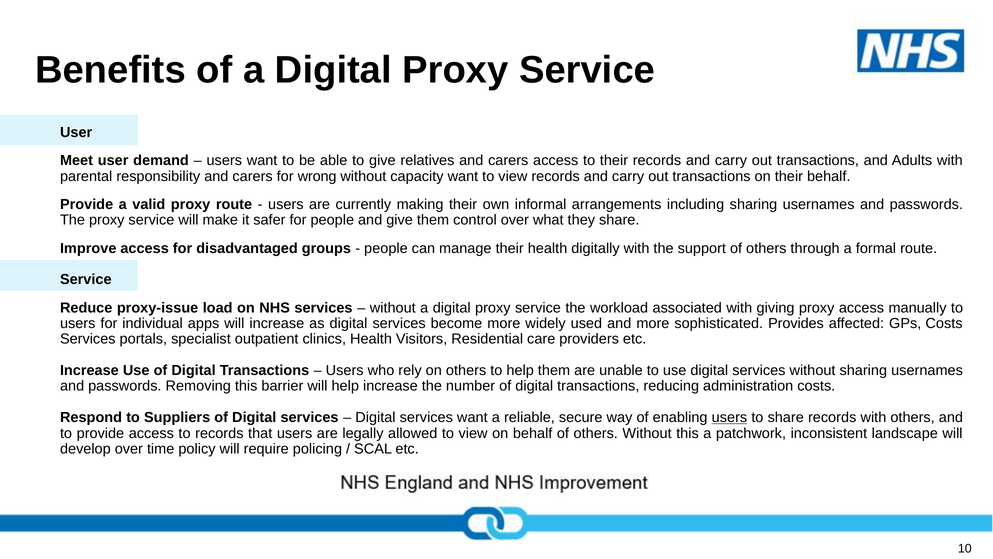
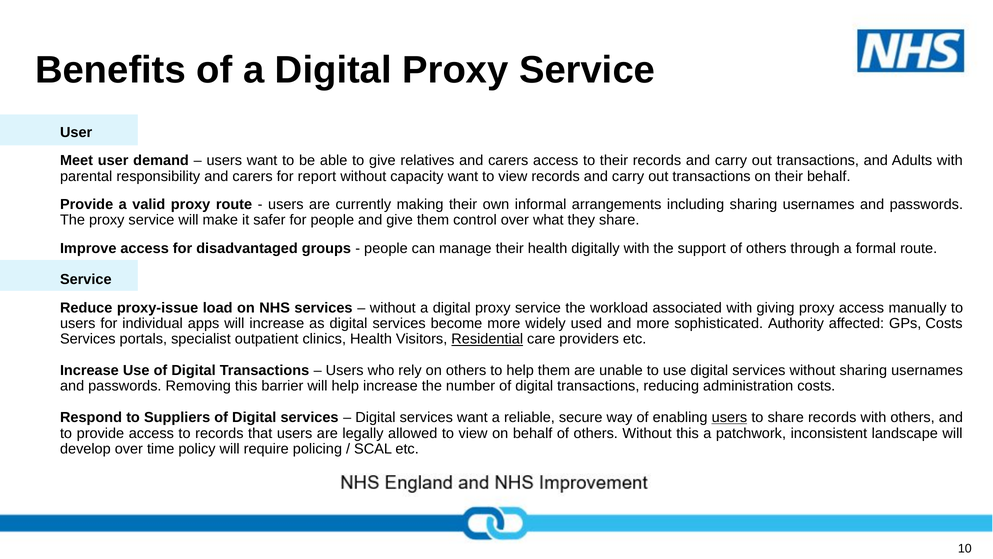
wrong: wrong -> report
Provides: Provides -> Authority
Residential underline: none -> present
